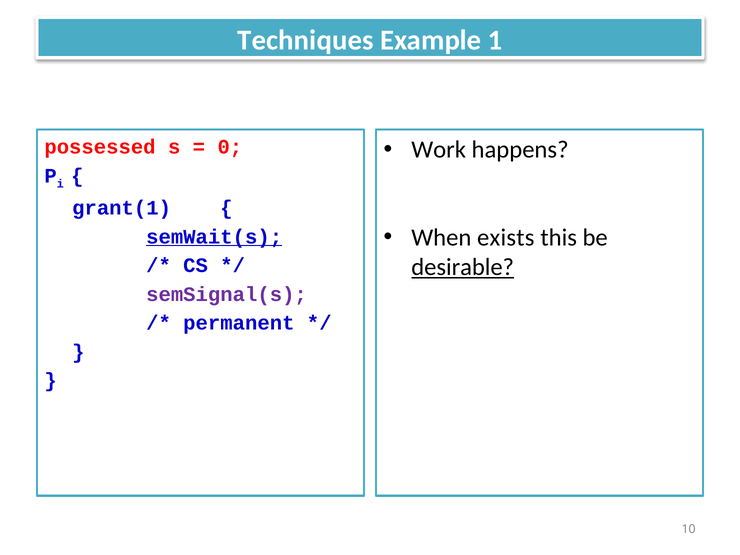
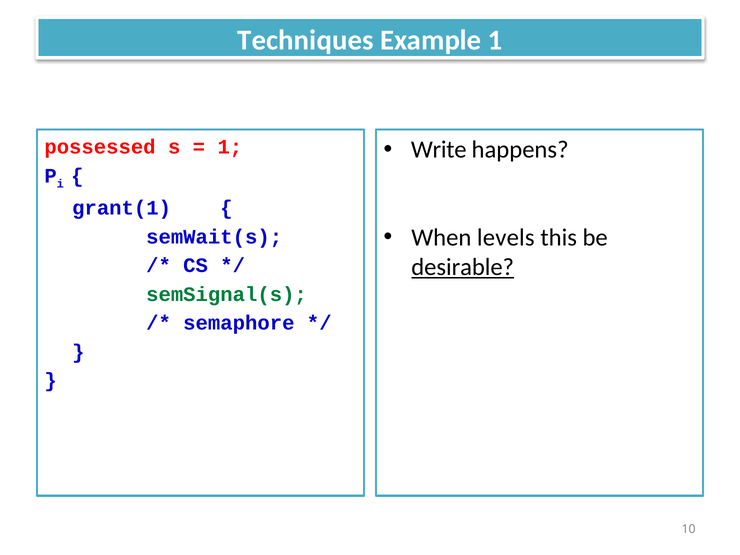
Work: Work -> Write
0 at (230, 147): 0 -> 1
exists: exists -> levels
semWait(s underline: present -> none
semSignal(s colour: purple -> green
permanent: permanent -> semaphore
